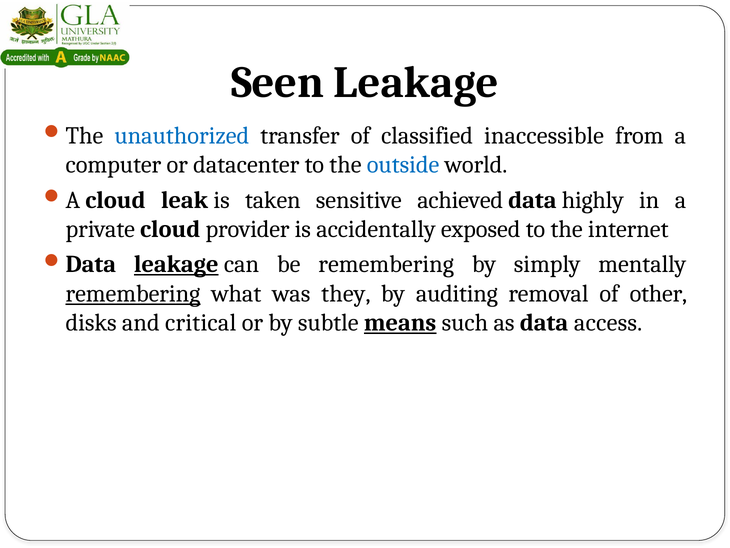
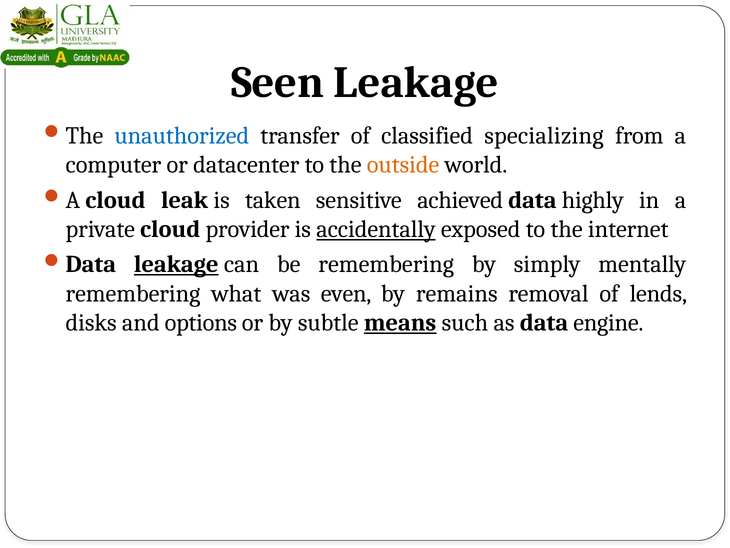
inaccessible: inaccessible -> specializing
outside colour: blue -> orange
accidentally underline: none -> present
remembering at (133, 293) underline: present -> none
they: they -> even
auditing: auditing -> remains
other: other -> lends
critical: critical -> options
access: access -> engine
